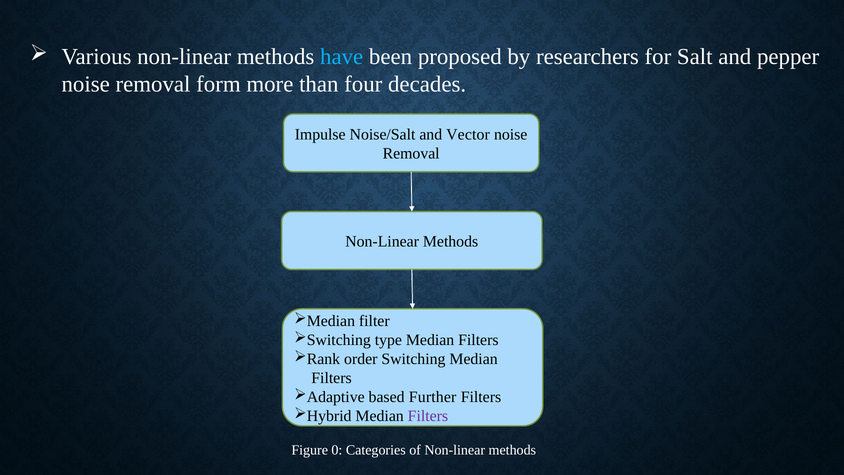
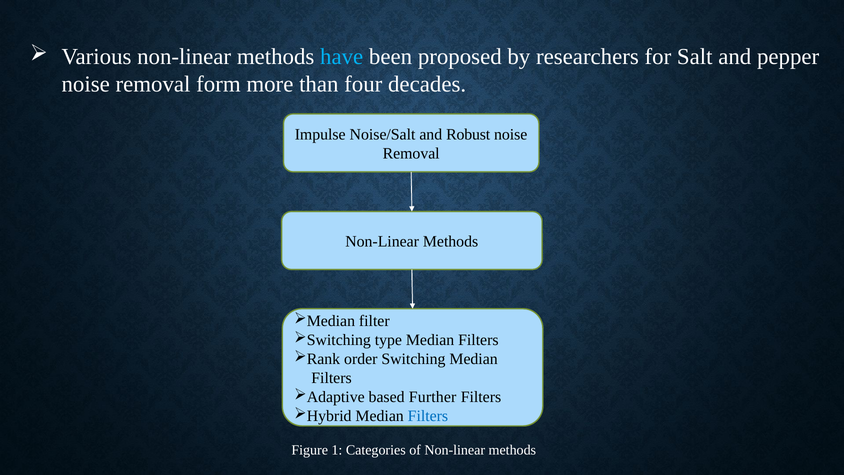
Vector: Vector -> Robust
Filters at (428, 416) colour: purple -> blue
0: 0 -> 1
